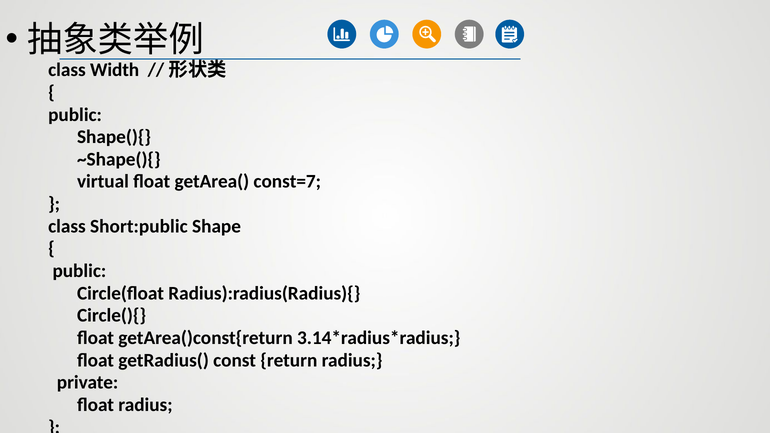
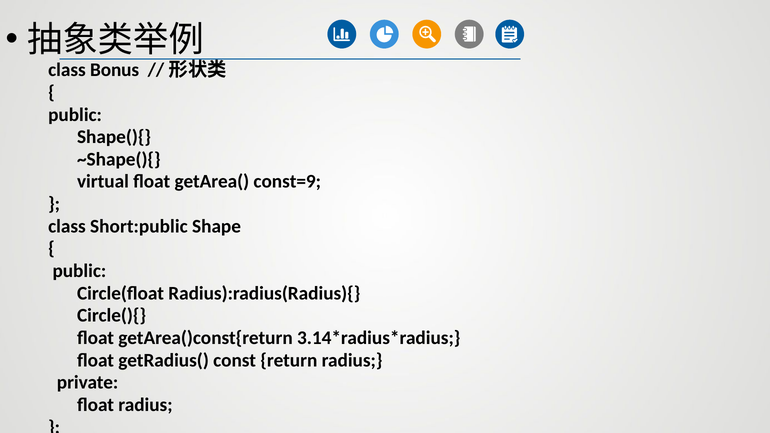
Width: Width -> Bonus
const=7: const=7 -> const=9
